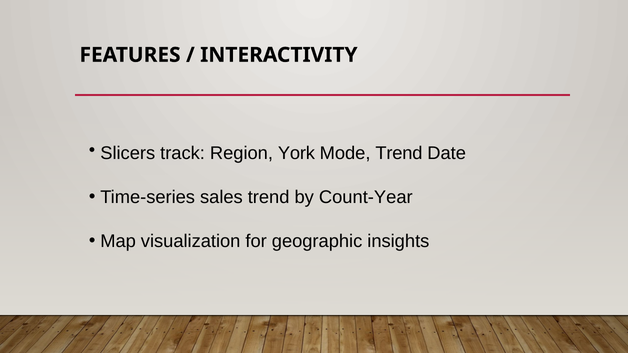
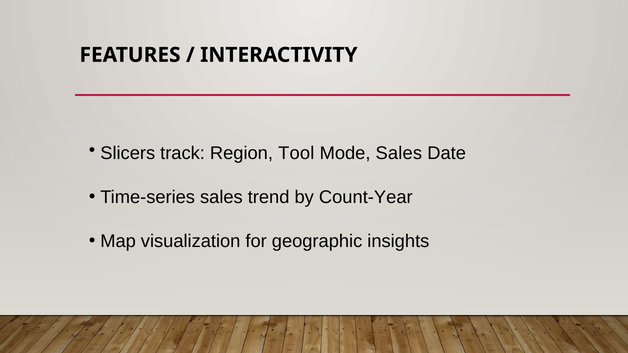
York: York -> Tool
Mode Trend: Trend -> Sales
